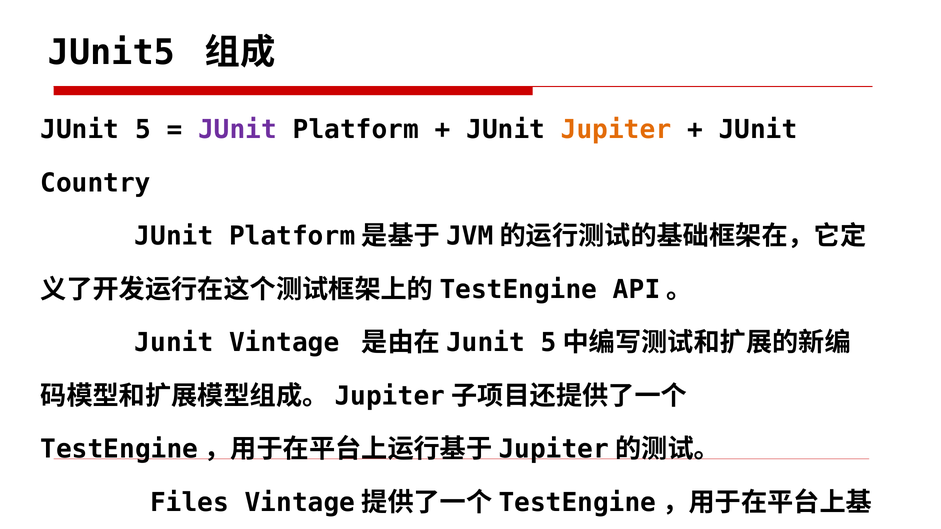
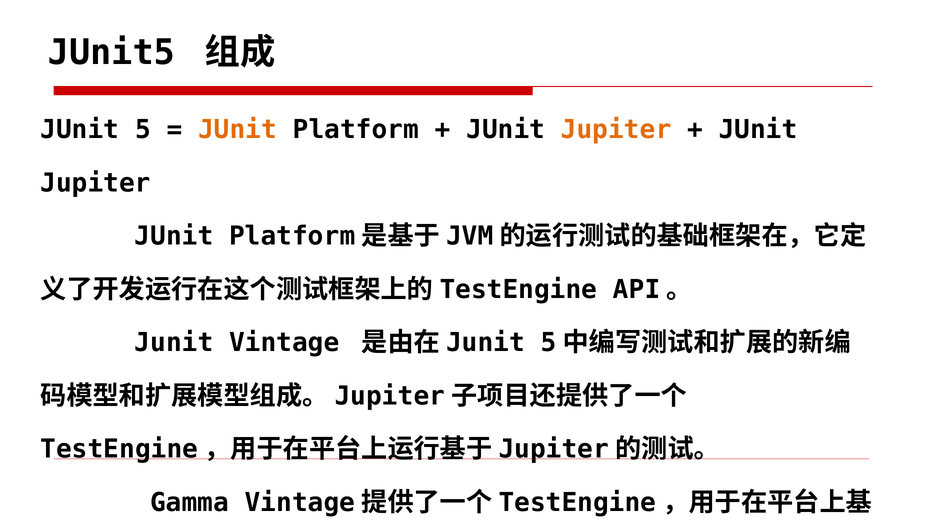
JUnit at (237, 130) colour: purple -> orange
Country at (96, 183): Country -> Jupiter
Files: Files -> Gamma
